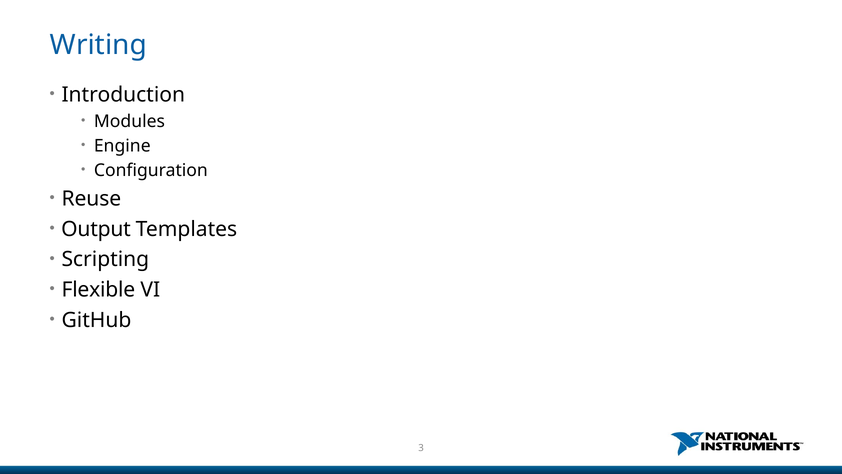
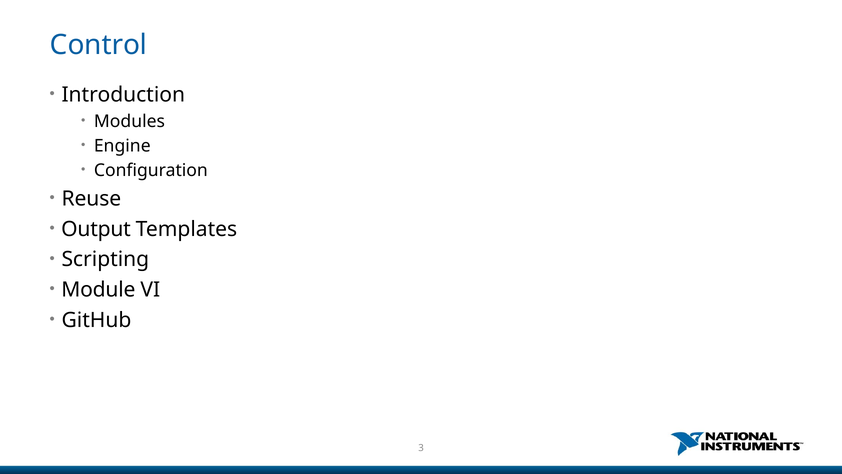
Writing: Writing -> Control
Flexible: Flexible -> Module
